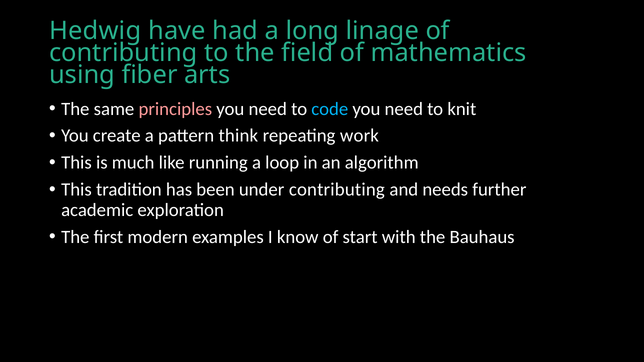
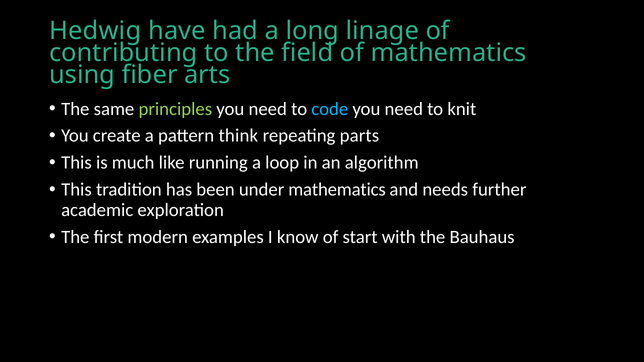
principles colour: pink -> light green
work: work -> parts
under contributing: contributing -> mathematics
